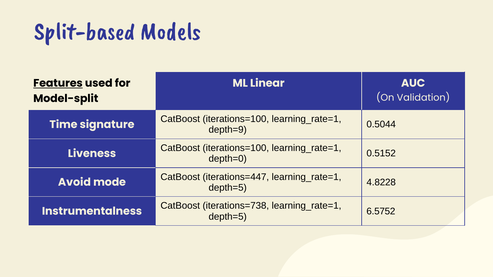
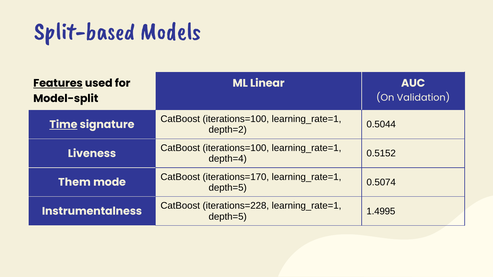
Time underline: none -> present
depth=9: depth=9 -> depth=2
depth=0: depth=0 -> depth=4
iterations=447: iterations=447 -> iterations=170
4.8228: 4.8228 -> 0.5074
Avoid: Avoid -> Them
iterations=738: iterations=738 -> iterations=228
6.5752: 6.5752 -> 1.4995
